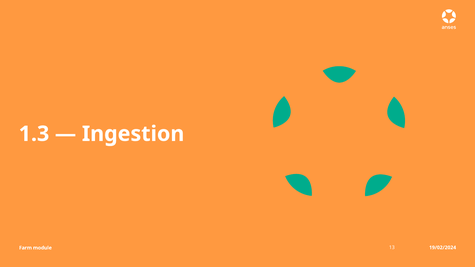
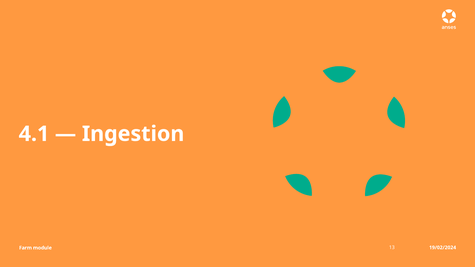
1.3: 1.3 -> 4.1
